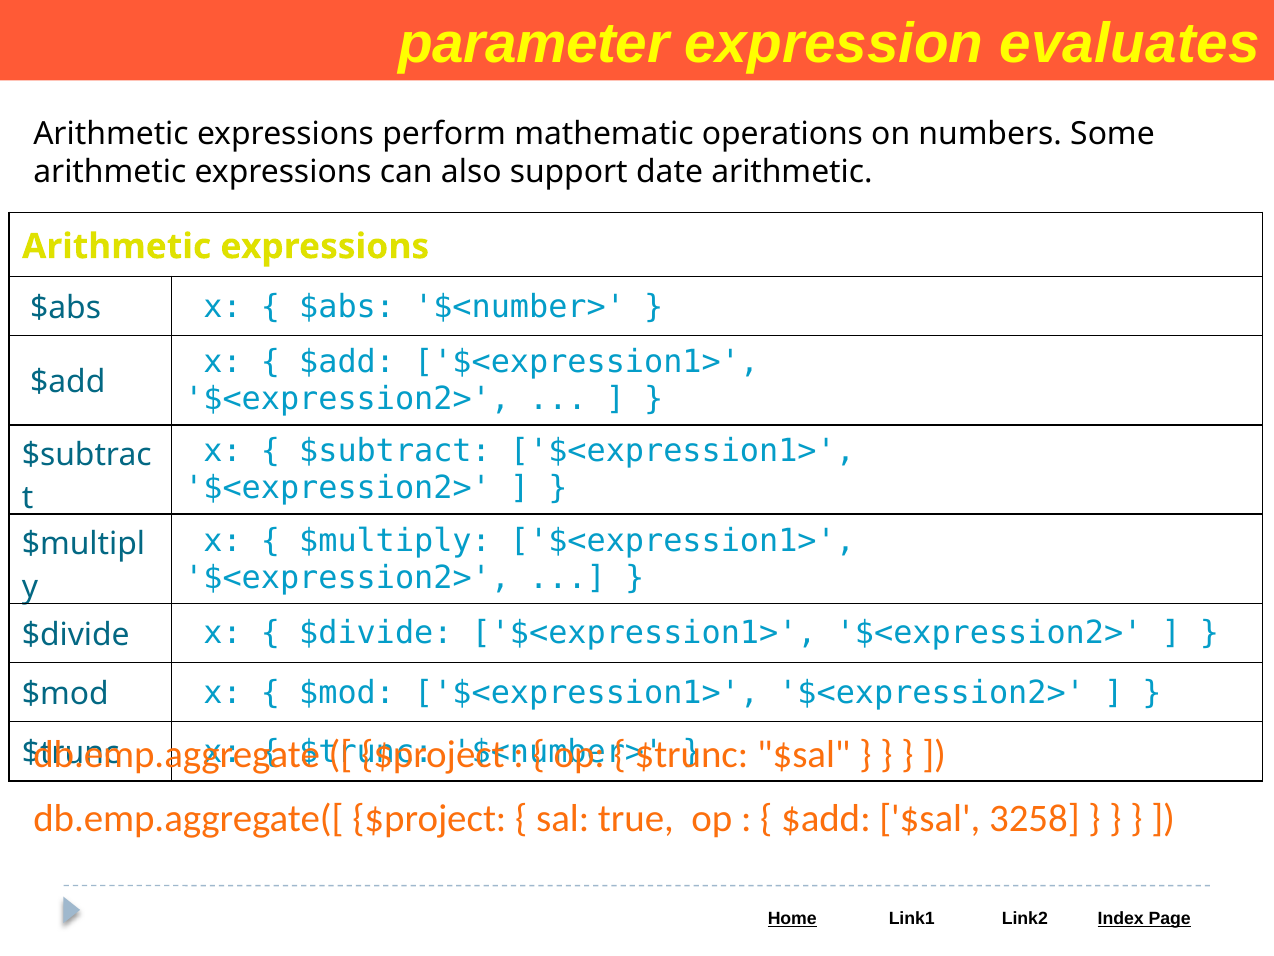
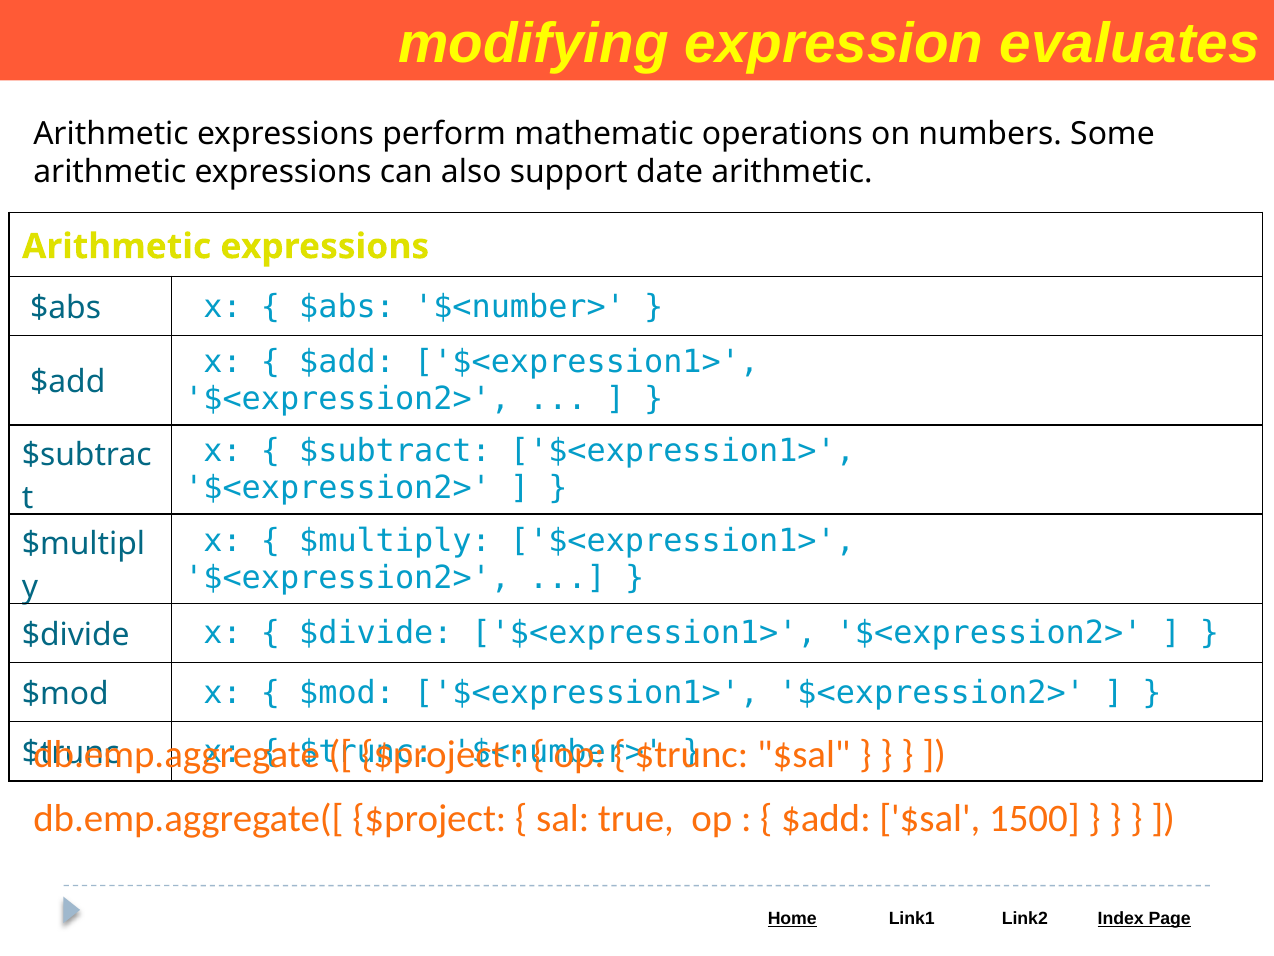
parameter: parameter -> modifying
3258: 3258 -> 1500
